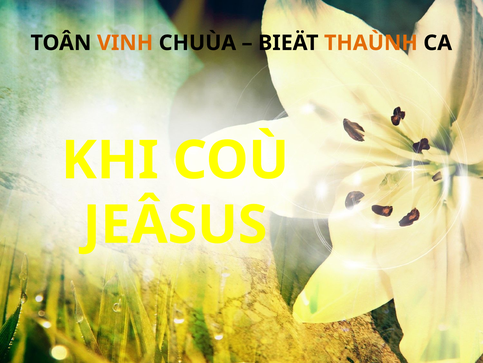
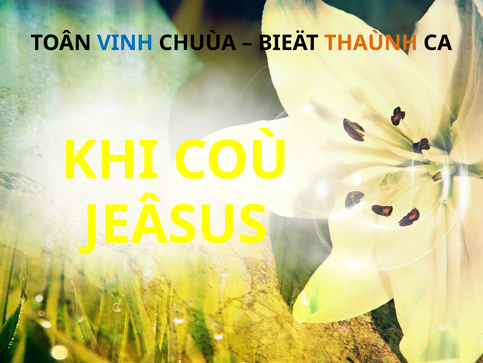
VINH colour: orange -> blue
